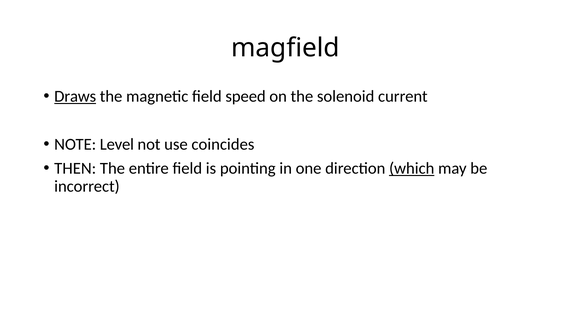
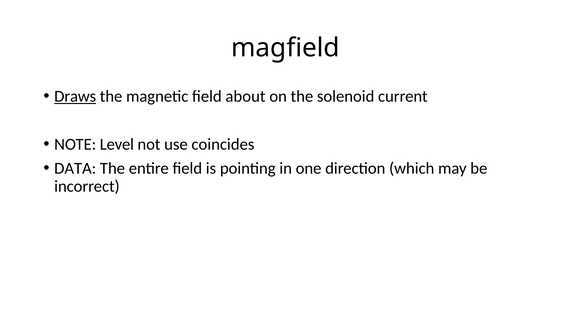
speed: speed -> about
THEN: THEN -> DATA
which underline: present -> none
